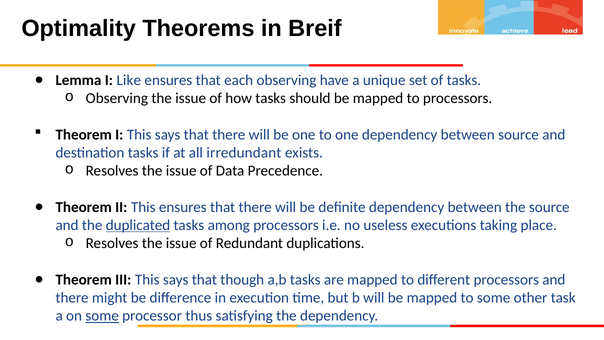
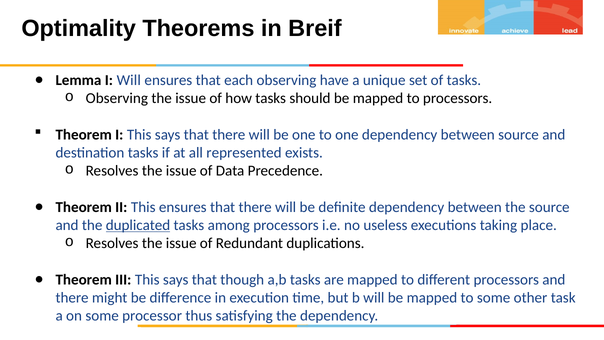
I Like: Like -> Will
irredundant: irredundant -> represented
some at (102, 316) underline: present -> none
